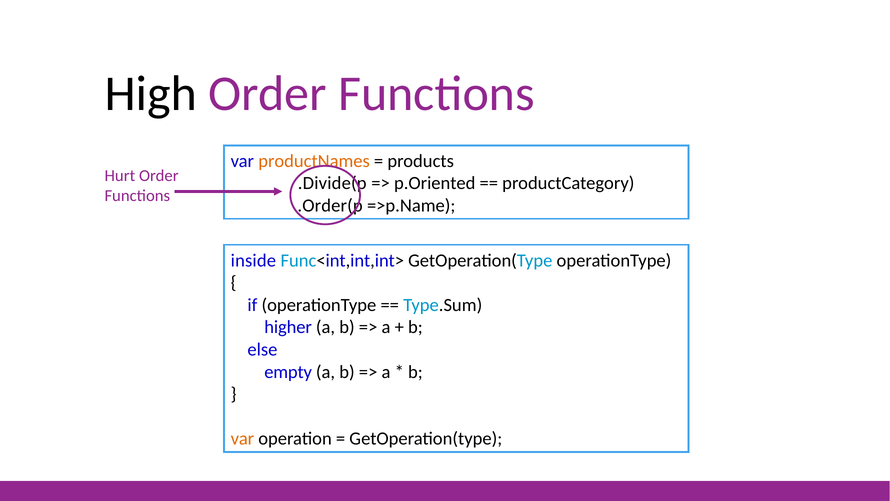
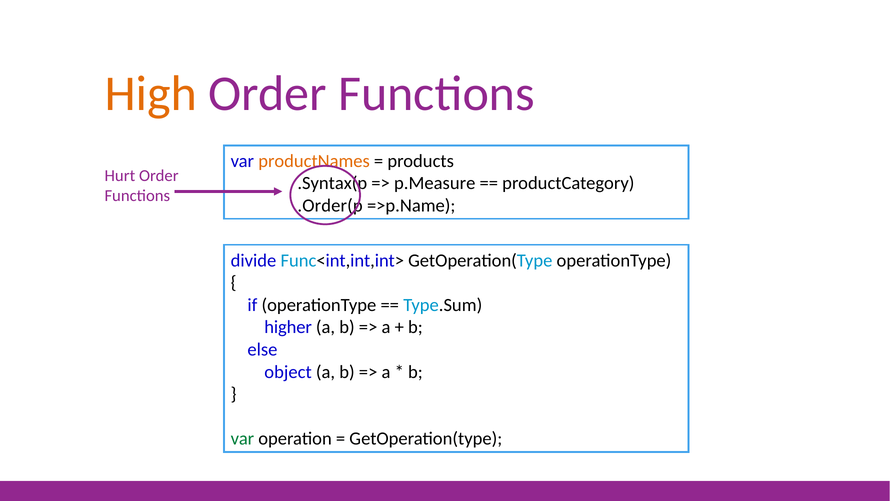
High colour: black -> orange
.Divide(p: .Divide(p -> .Syntax(p
p.Oriented: p.Oriented -> p.Measure
inside: inside -> divide
empty: empty -> object
var at (242, 438) colour: orange -> green
